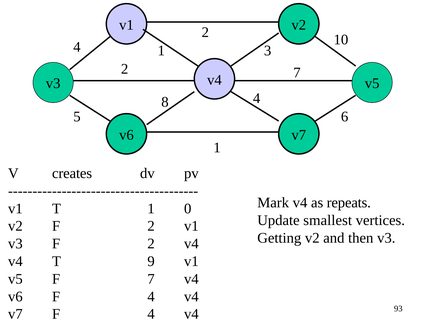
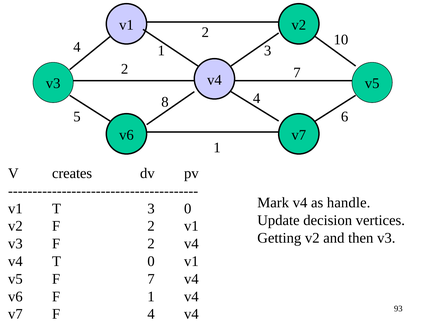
repeats: repeats -> handle
T 1: 1 -> 3
smallest: smallest -> decision
T 9: 9 -> 0
v6 F 4: 4 -> 1
